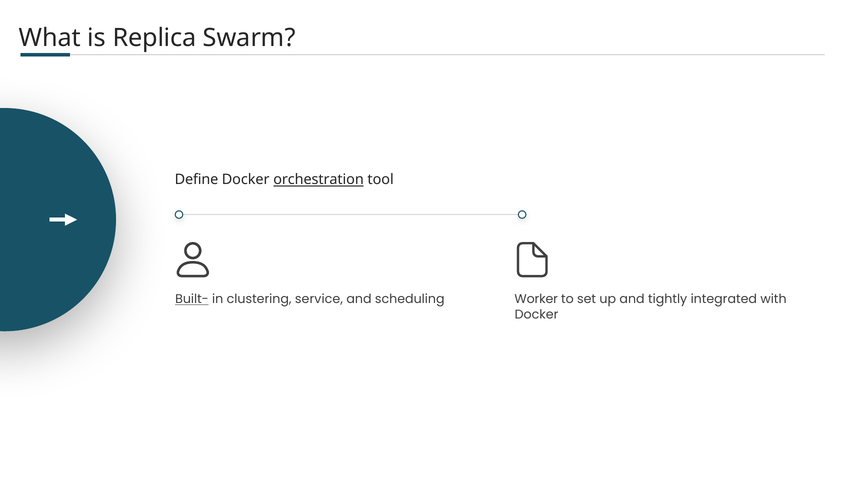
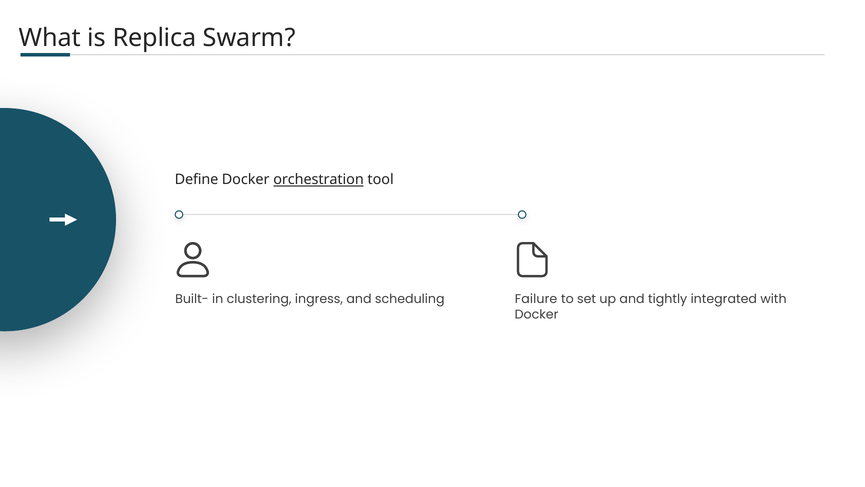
Built- underline: present -> none
service: service -> ingress
Worker: Worker -> Failure
